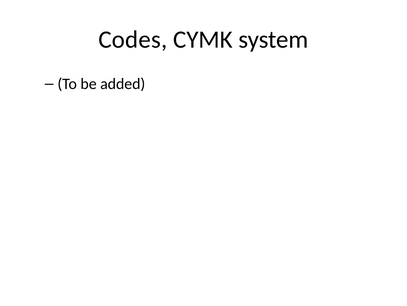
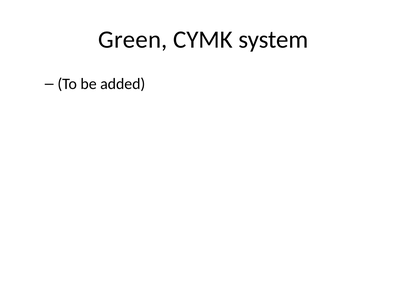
Codes: Codes -> Green
